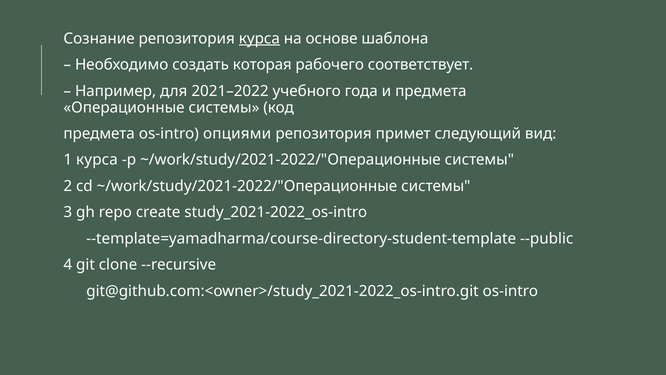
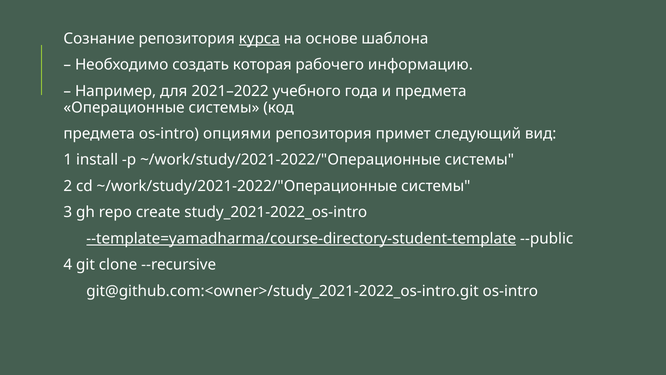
соответствует: соответствует -> информацию
1 курса: курса -> install
--template=yamadharma/course-directory-student-template underline: none -> present
